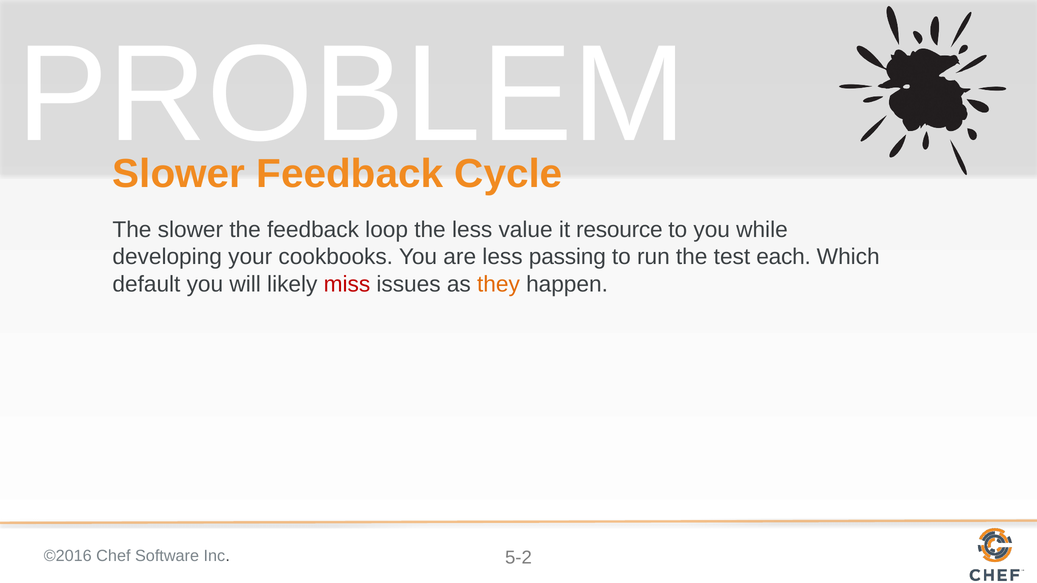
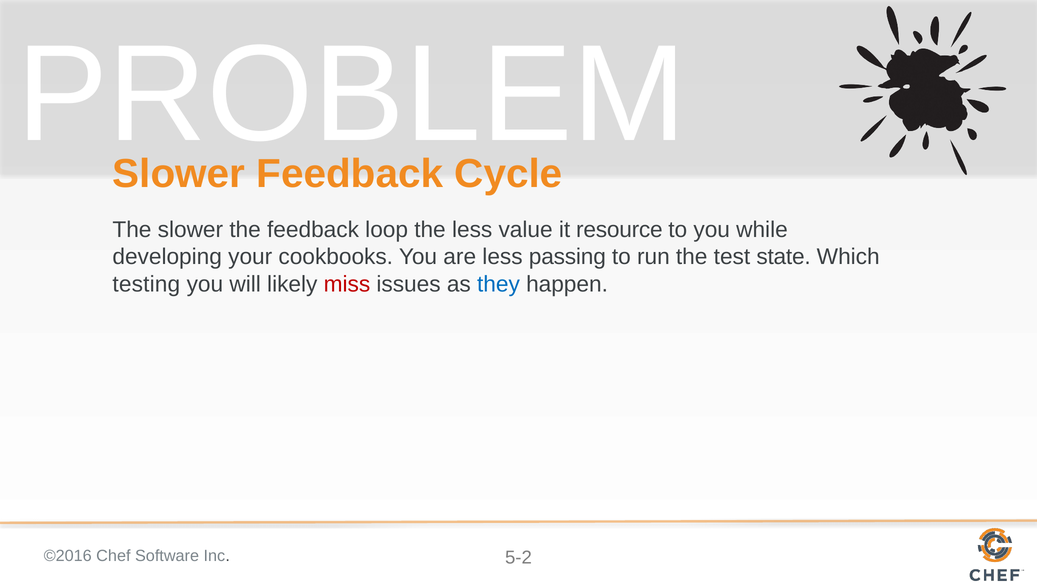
each: each -> state
default: default -> testing
they colour: orange -> blue
